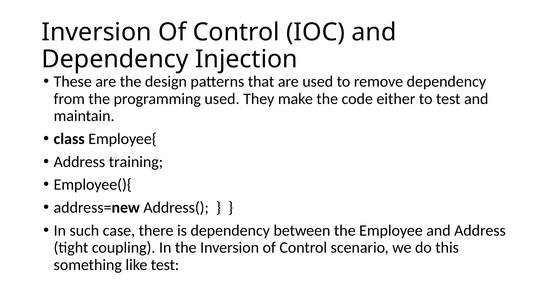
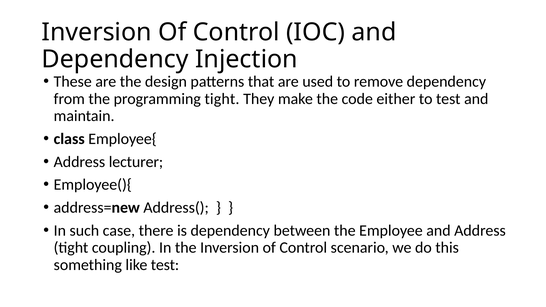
programming used: used -> tight
training: training -> lecturer
